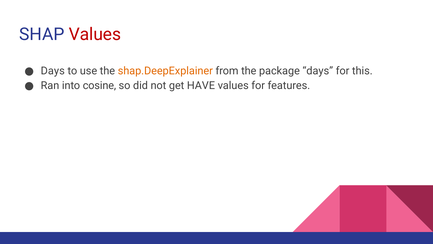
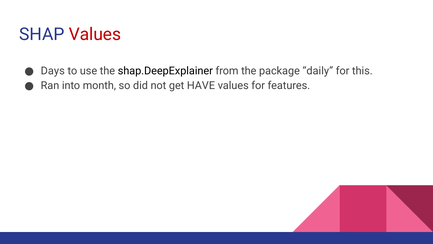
shap.DeepExplainer colour: orange -> black
package days: days -> daily
cosine: cosine -> month
